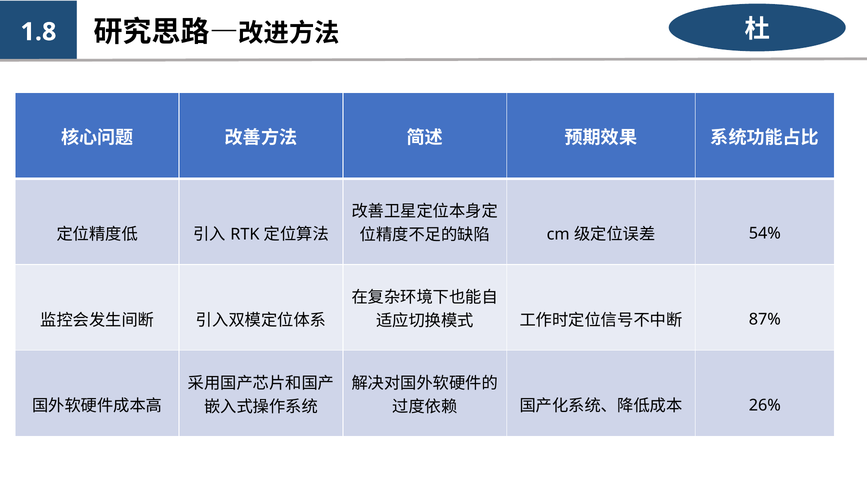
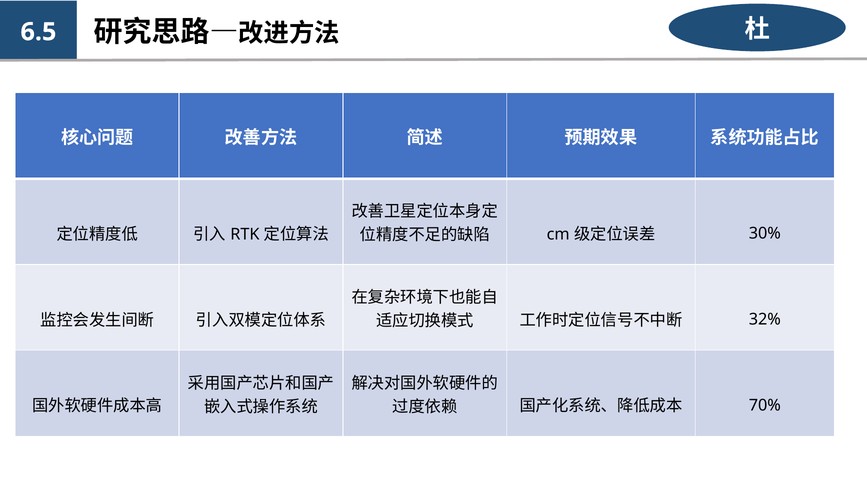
1.8: 1.8 -> 6.5
54%: 54% -> 30%
87%: 87% -> 32%
26%: 26% -> 70%
